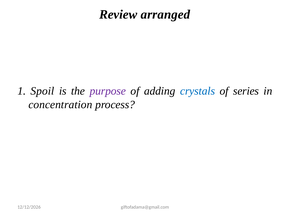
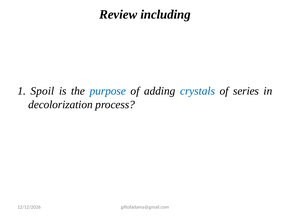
arranged: arranged -> including
purpose colour: purple -> blue
concentration: concentration -> decolorization
